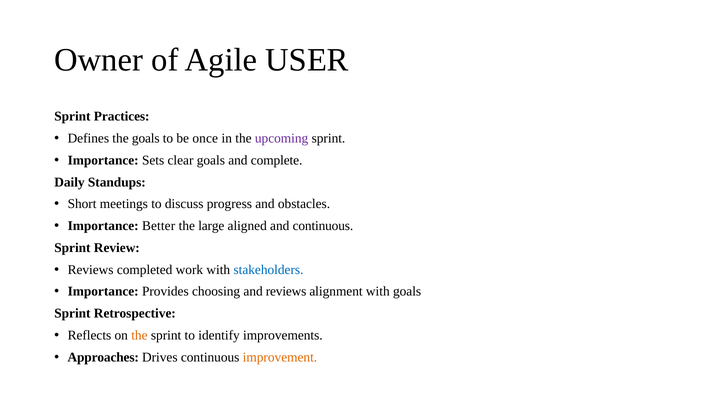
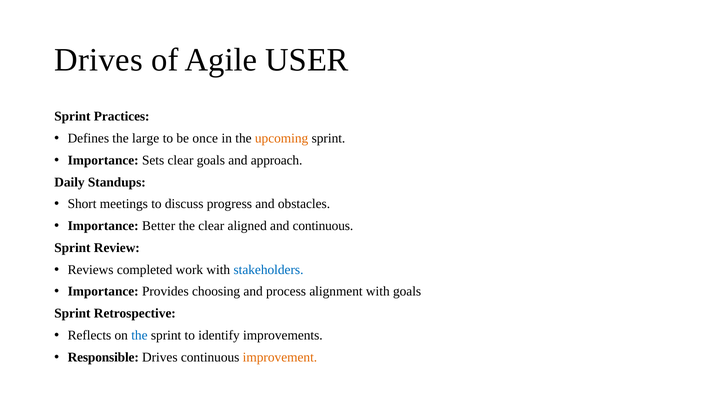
Owner at (99, 60): Owner -> Drives
the goals: goals -> large
upcoming colour: purple -> orange
complete: complete -> approach
the large: large -> clear
and reviews: reviews -> process
the at (139, 335) colour: orange -> blue
Approaches: Approaches -> Responsible
